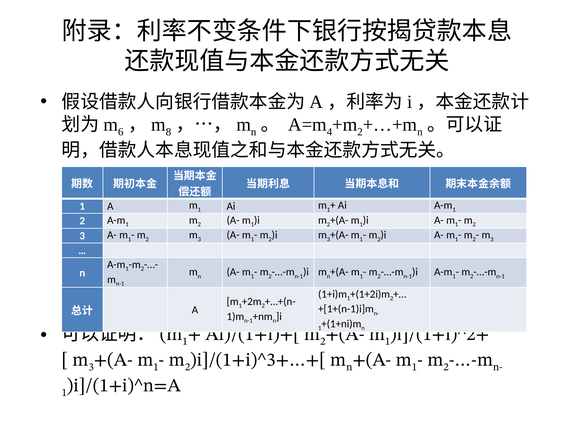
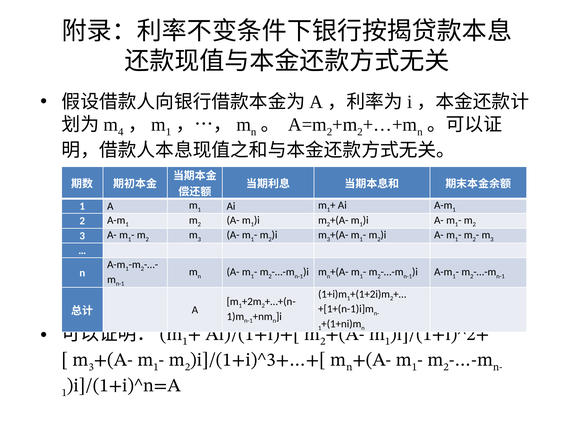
6: 6 -> 4
8 at (168, 132): 8 -> 1
4 at (329, 132): 4 -> 2
